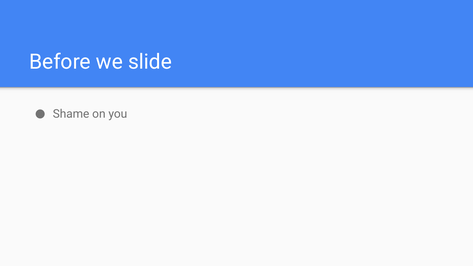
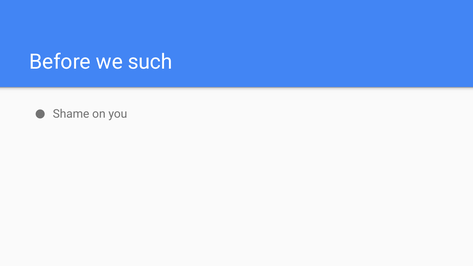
slide: slide -> such
